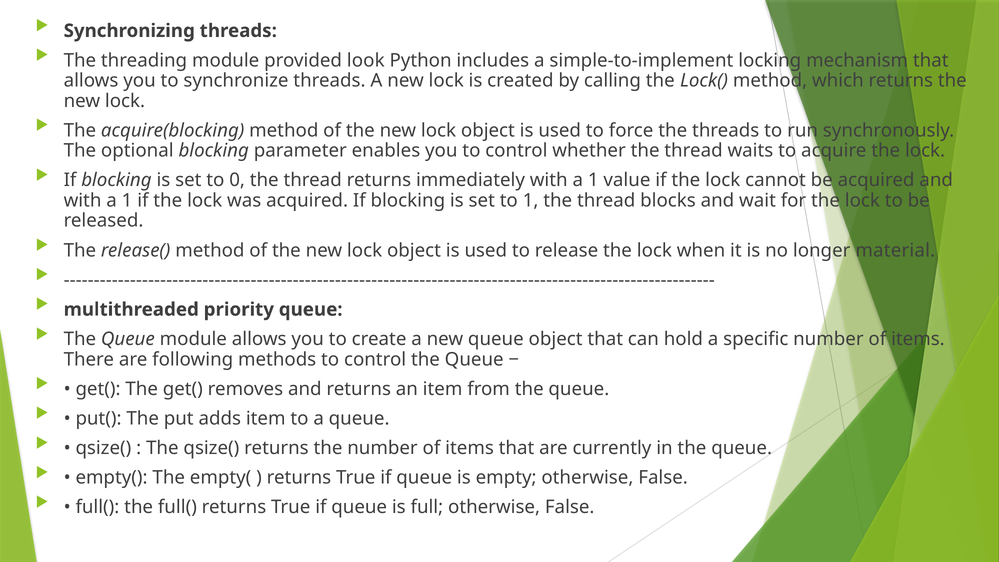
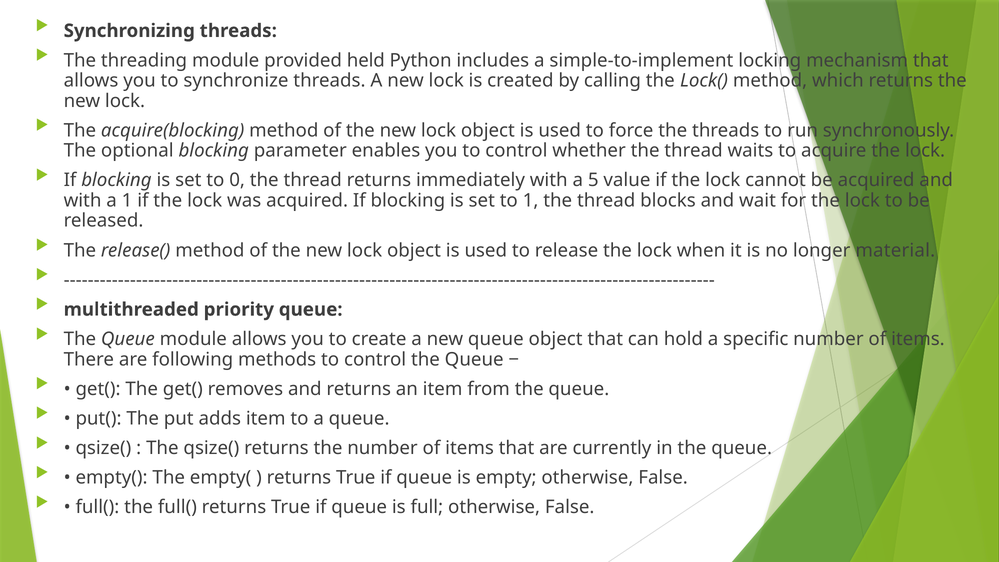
look: look -> held
immediately with a 1: 1 -> 5
